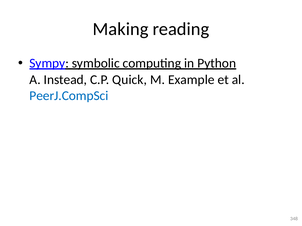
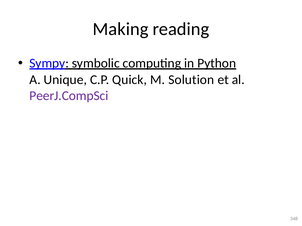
Instead: Instead -> Unique
Example: Example -> Solution
PeerJ.CompSci colour: blue -> purple
